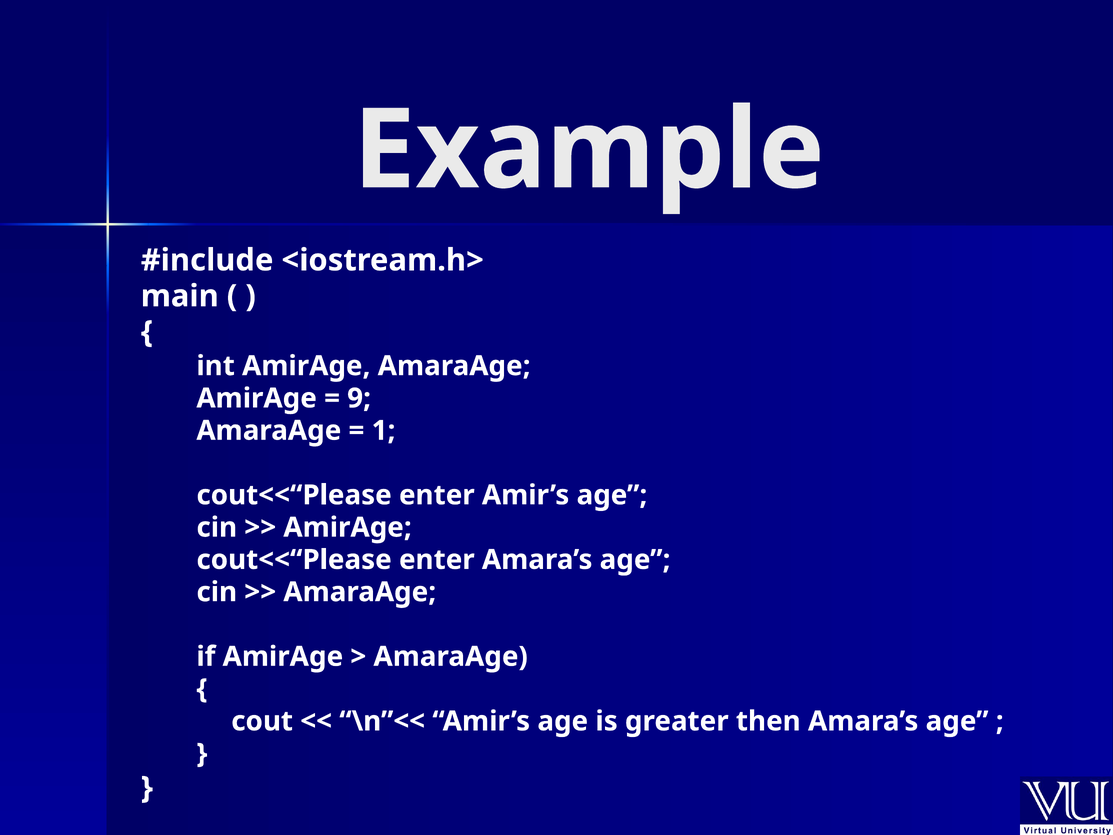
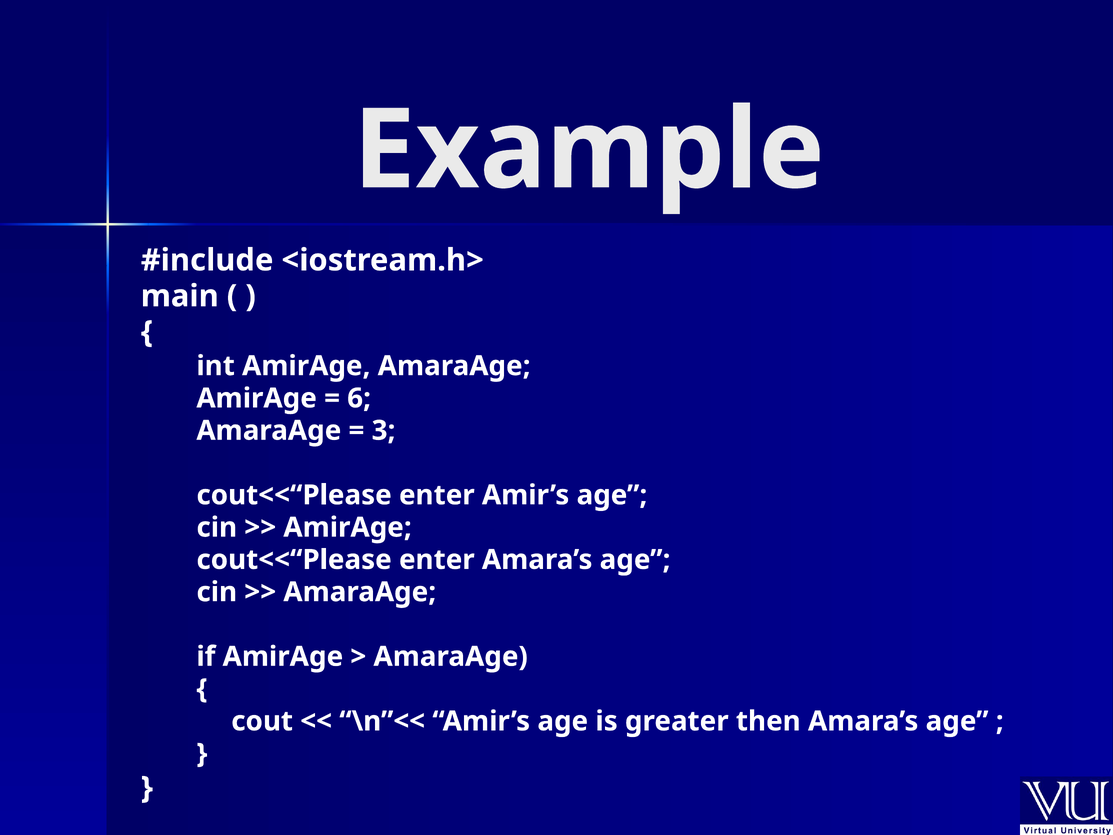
9: 9 -> 6
1: 1 -> 3
